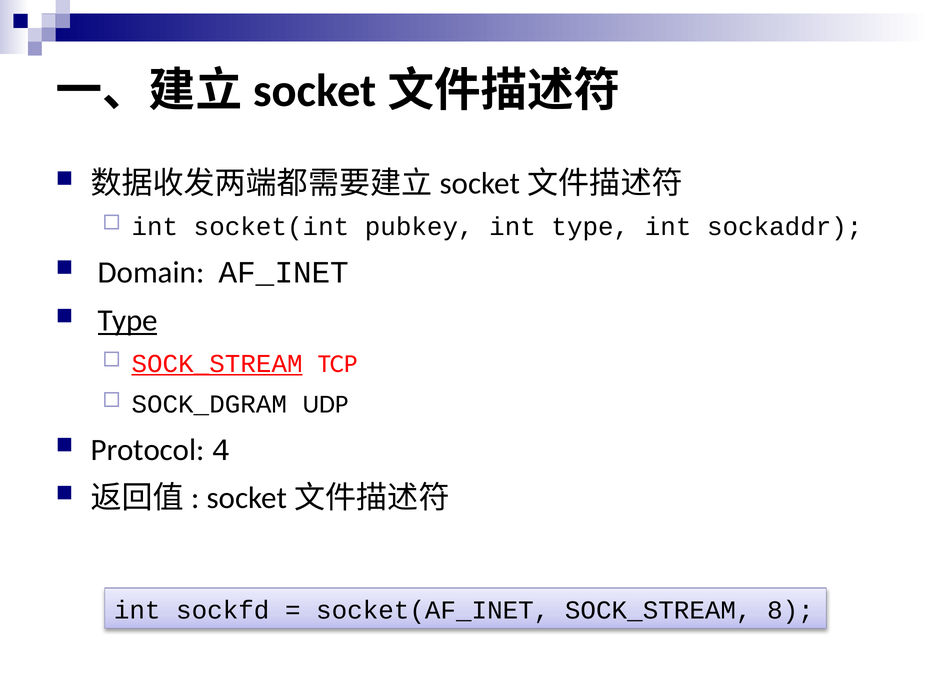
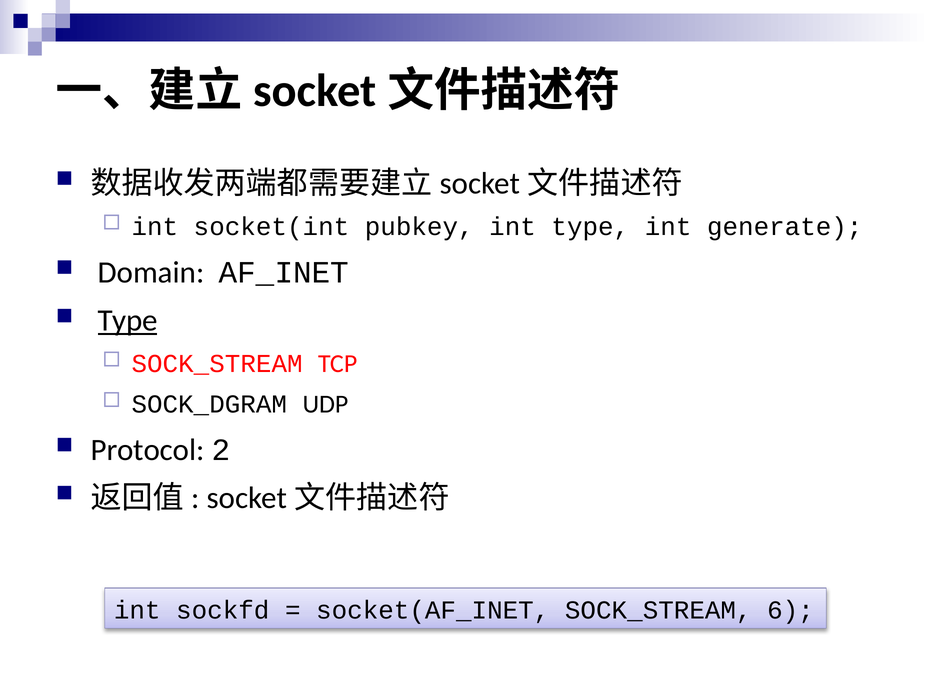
sockaddr: sockaddr -> generate
SOCK_STREAM at (217, 364) underline: present -> none
4: 4 -> 2
8: 8 -> 6
